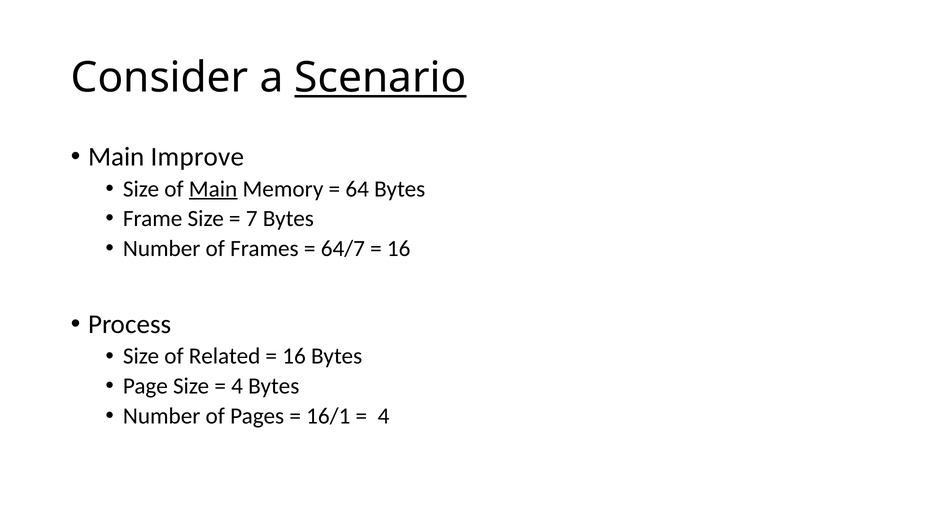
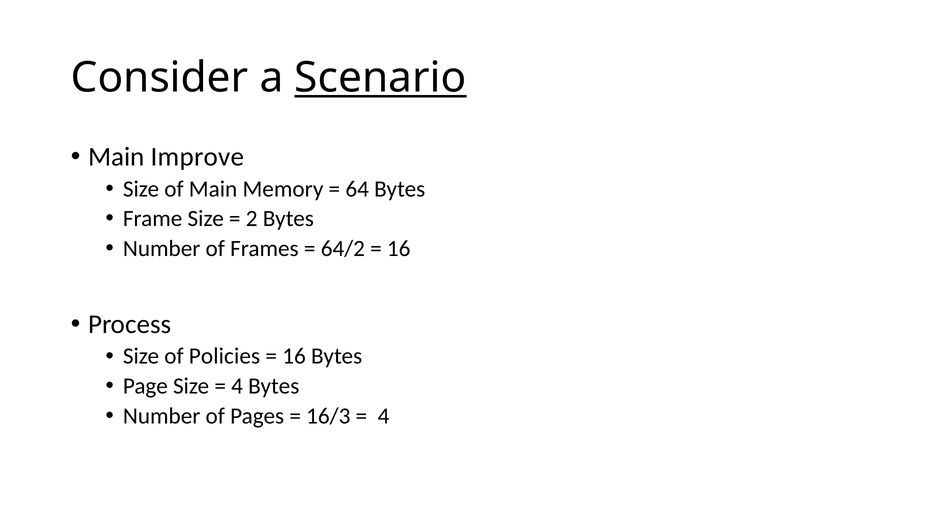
Main at (213, 189) underline: present -> none
7: 7 -> 2
64/7: 64/7 -> 64/2
Related: Related -> Policies
16/1: 16/1 -> 16/3
